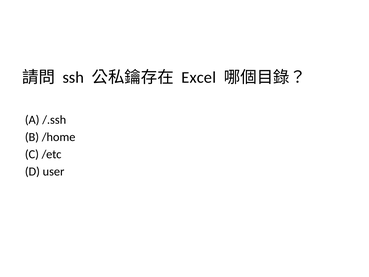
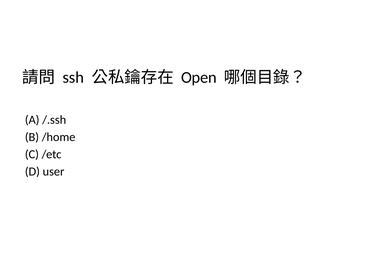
Excel: Excel -> Open
